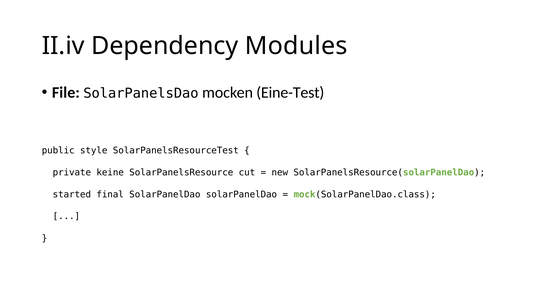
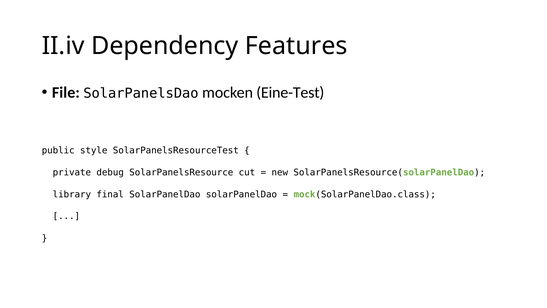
Modules: Modules -> Features
keine: keine -> debug
started: started -> library
